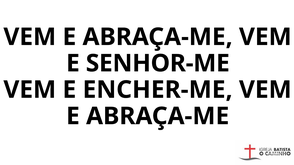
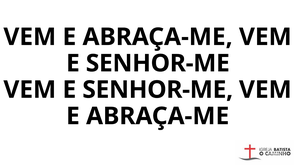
ENCHER-ME at (158, 90): ENCHER-ME -> SENHOR-ME
